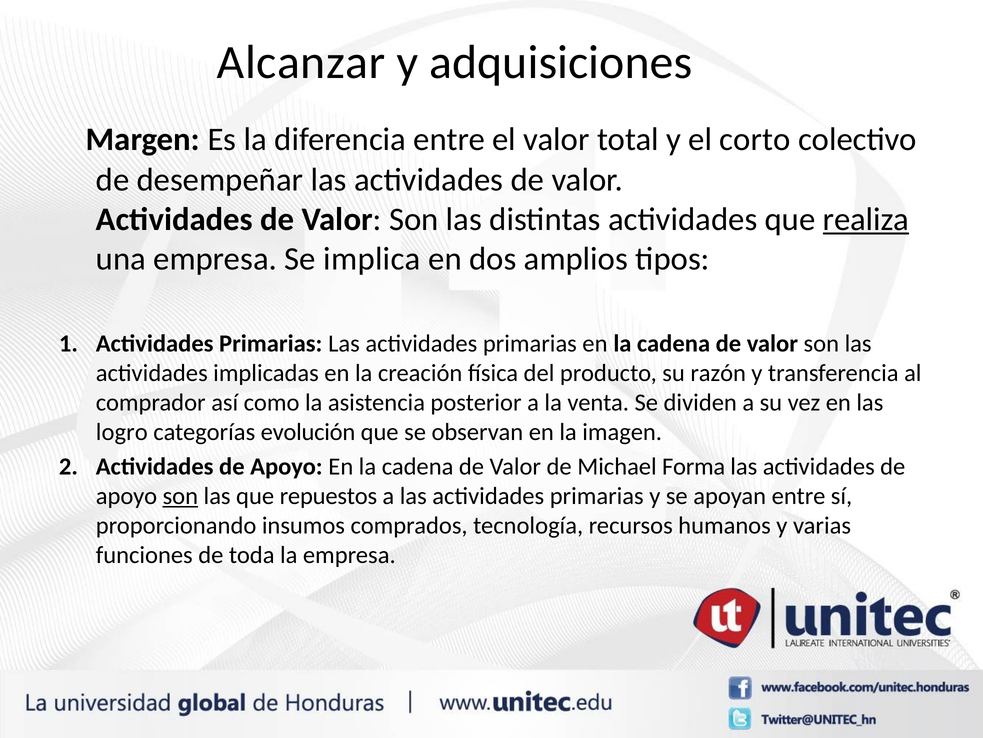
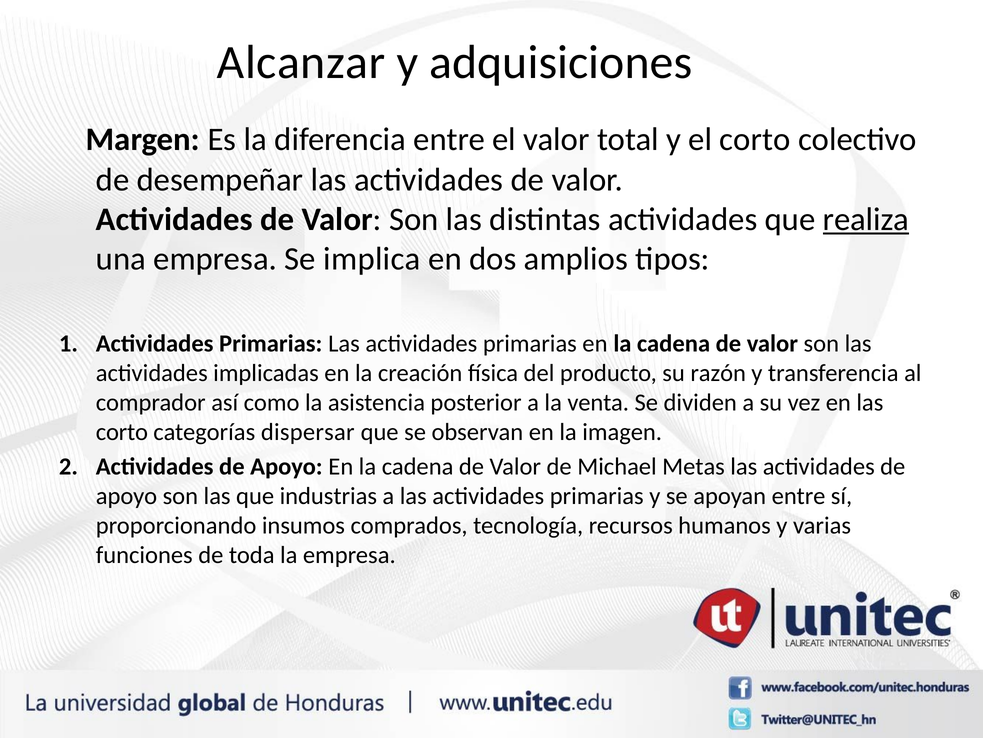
logro at (122, 432): logro -> corto
evolución: evolución -> dispersar
Forma: Forma -> Metas
son at (180, 495) underline: present -> none
repuestos: repuestos -> industrias
